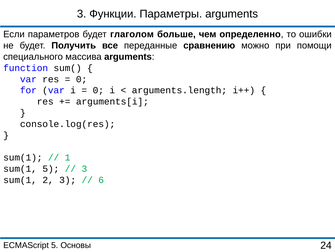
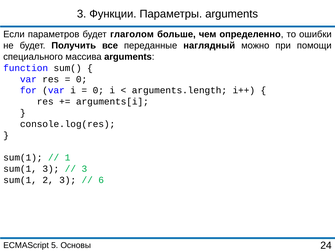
сравнению: сравнению -> наглядный
sum(1 5: 5 -> 3
